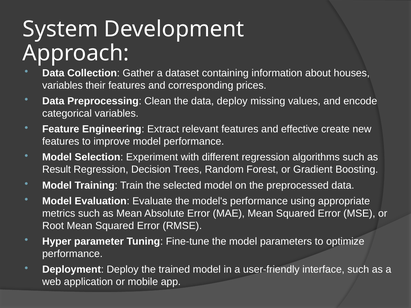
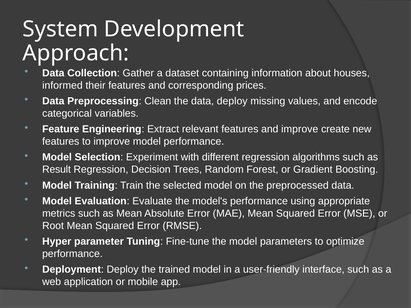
variables at (62, 85): variables -> informed
and effective: effective -> improve
